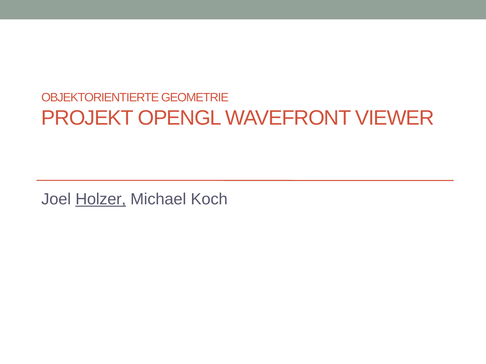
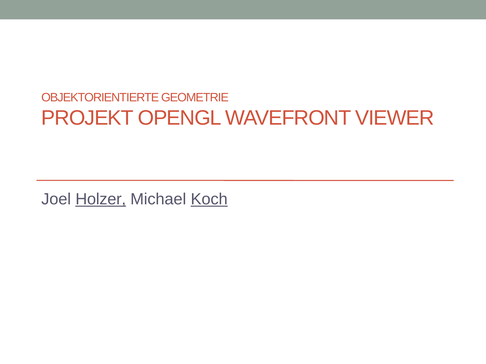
Koch underline: none -> present
